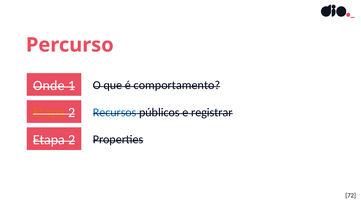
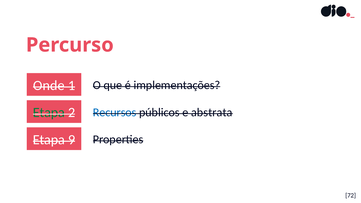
comportamento: comportamento -> implementações
Etapa at (49, 113) colour: orange -> green
registrar: registrar -> abstrata
2 at (72, 140): 2 -> 9
